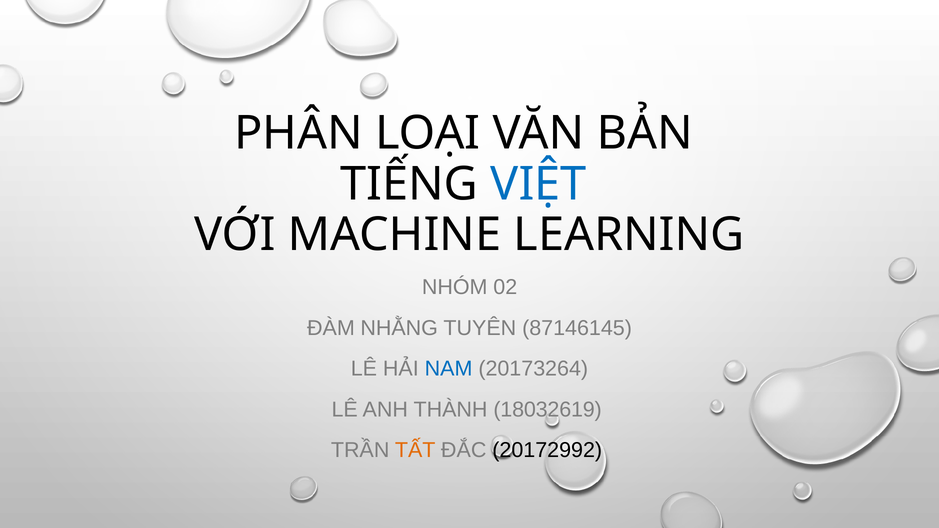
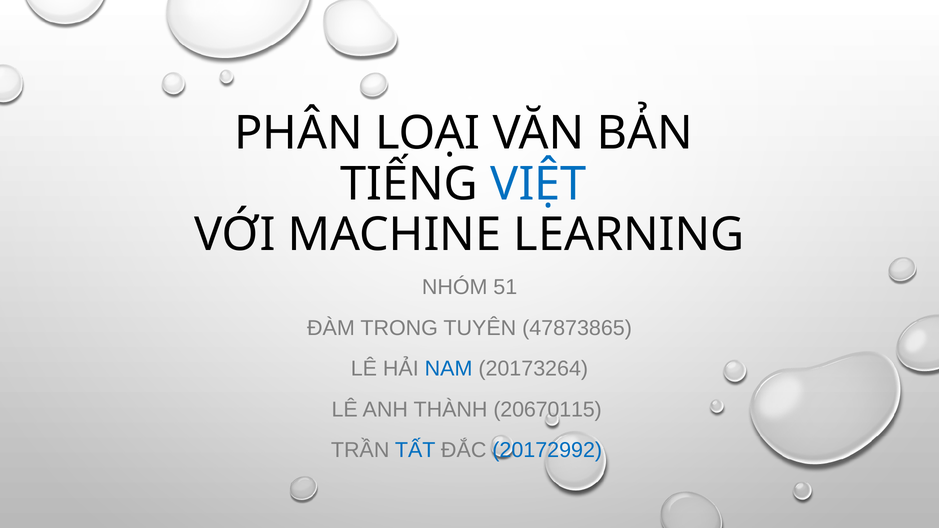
02: 02 -> 51
NHẰNG: NHẰNG -> TRONG
87146145: 87146145 -> 47873865
18032619: 18032619 -> 20670115
TẤT colour: orange -> blue
20172992 colour: black -> blue
